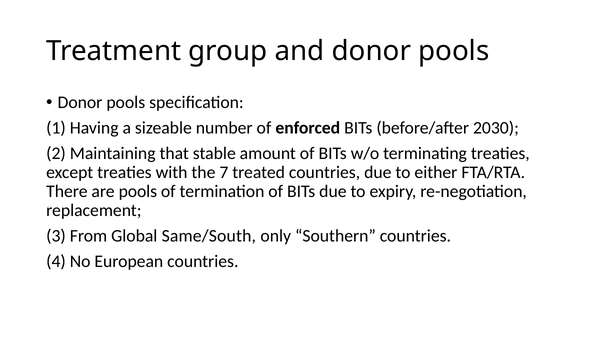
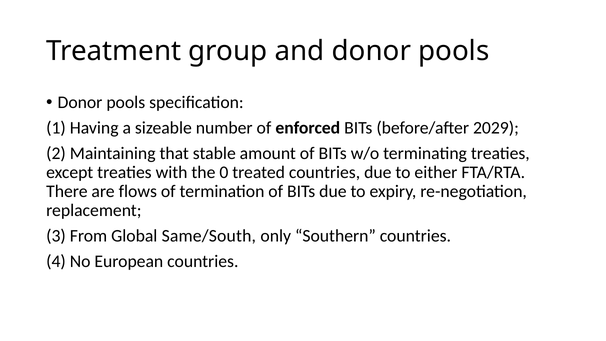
2030: 2030 -> 2029
7: 7 -> 0
are pools: pools -> flows
